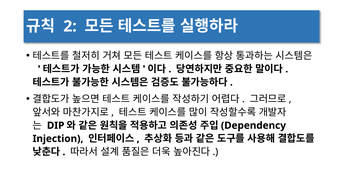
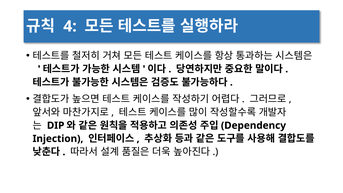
2: 2 -> 4
